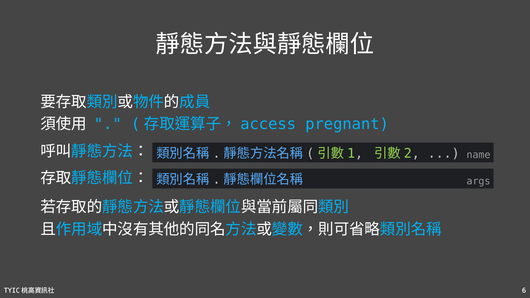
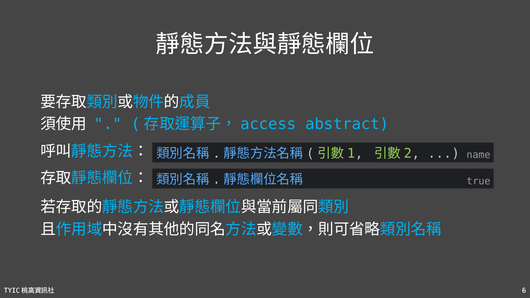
pregnant: pregnant -> abstract
args: args -> true
